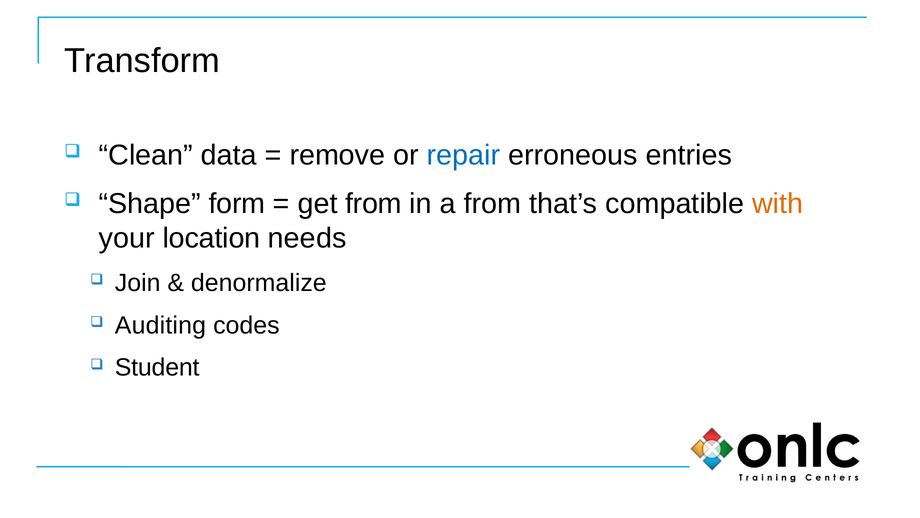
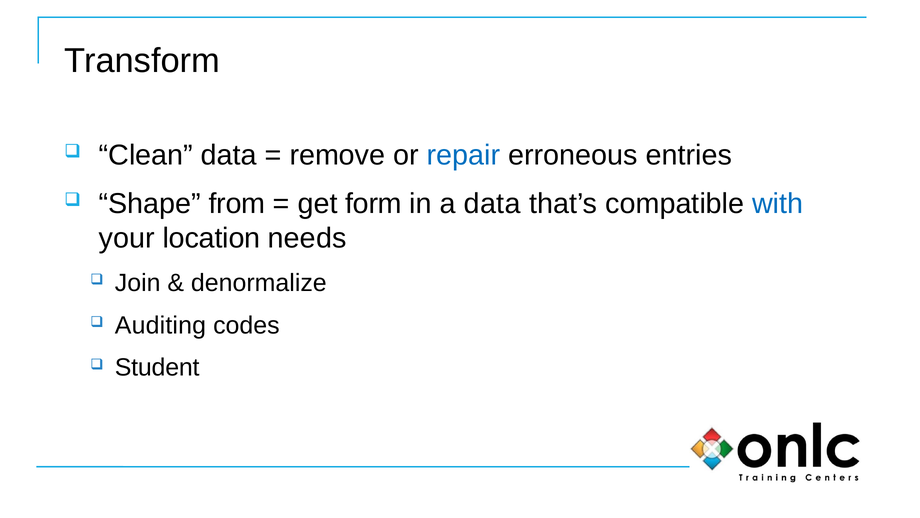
form: form -> from
get from: from -> form
a from: from -> data
with colour: orange -> blue
